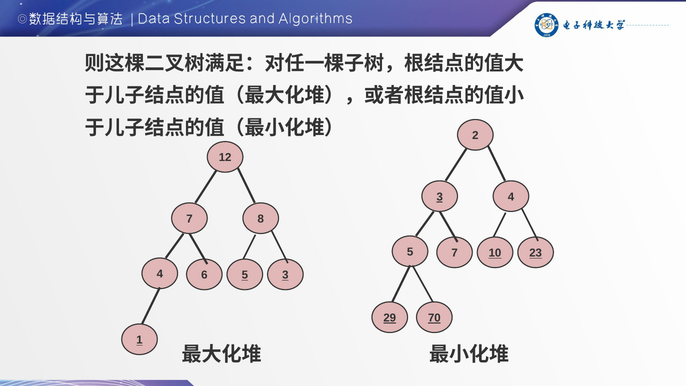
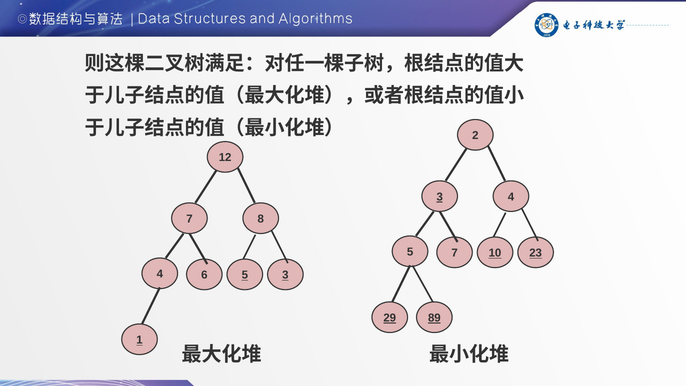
70: 70 -> 89
